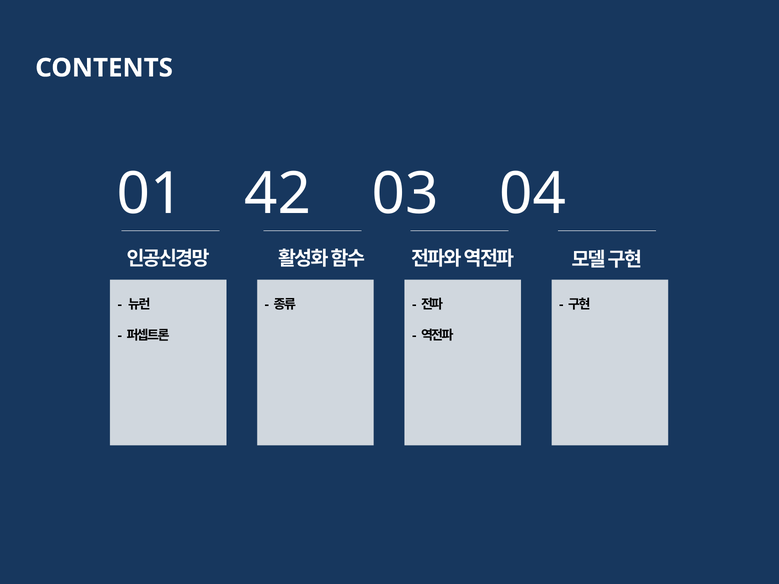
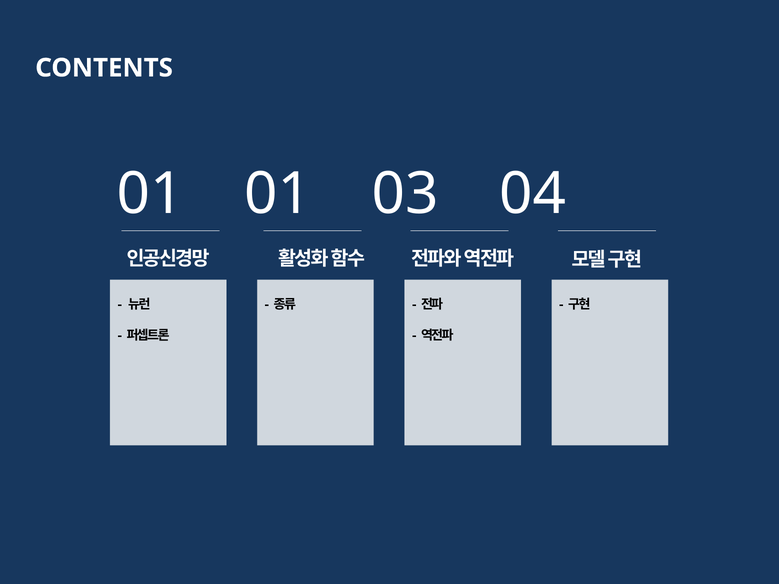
01 42: 42 -> 01
